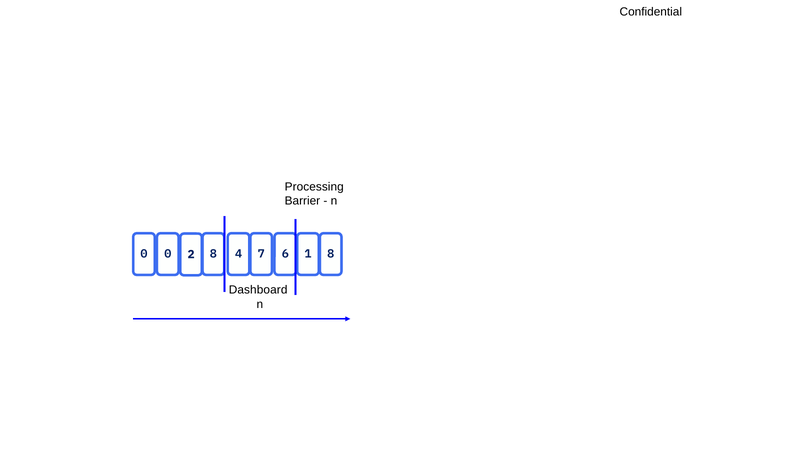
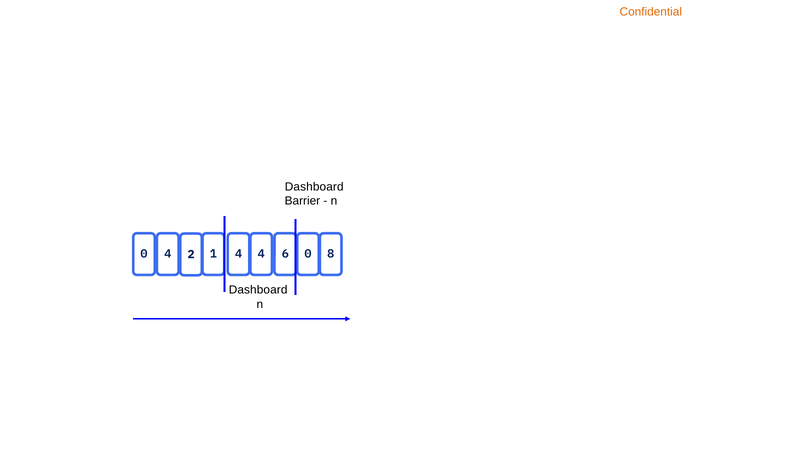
Confidential colour: black -> orange
Processing at (314, 187): Processing -> Dashboard
0 0: 0 -> 4
2 8: 8 -> 1
4 7: 7 -> 4
6 1: 1 -> 0
